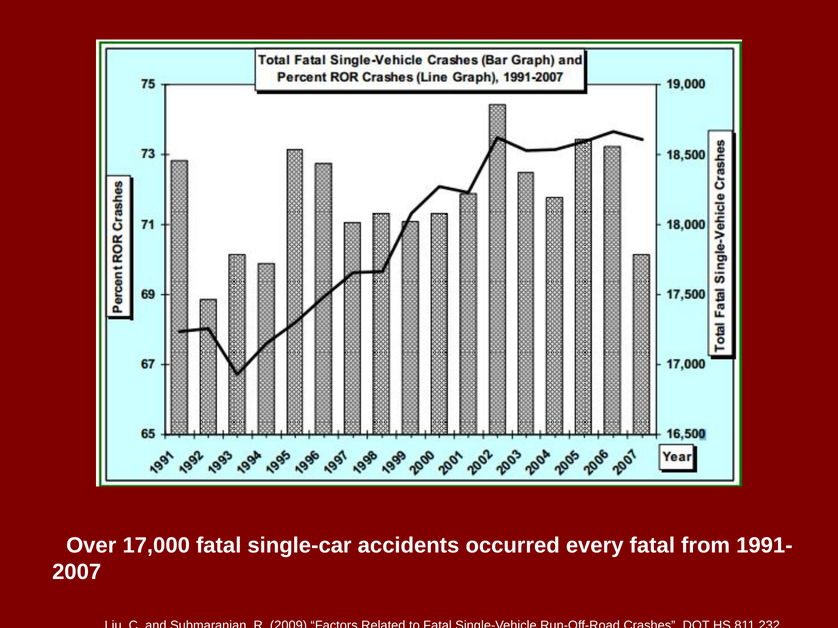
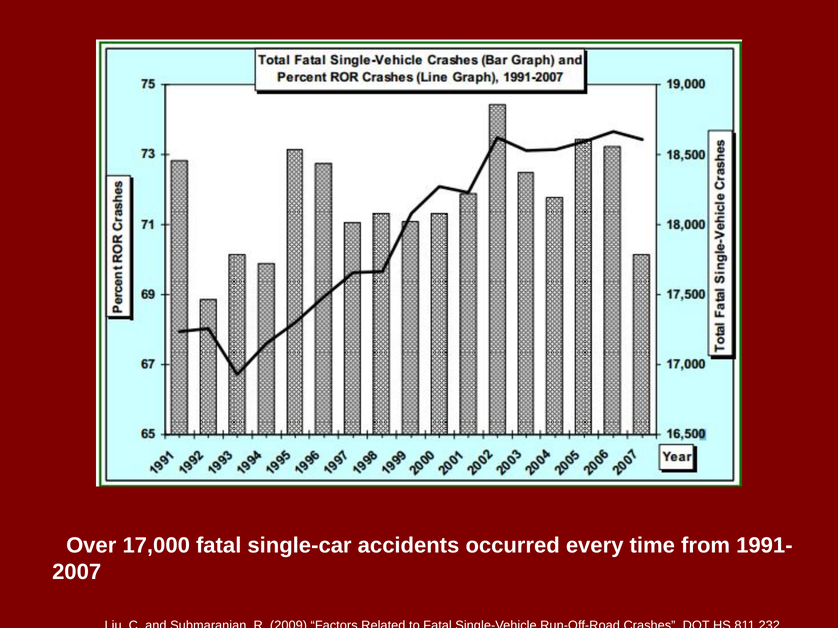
every fatal: fatal -> time
